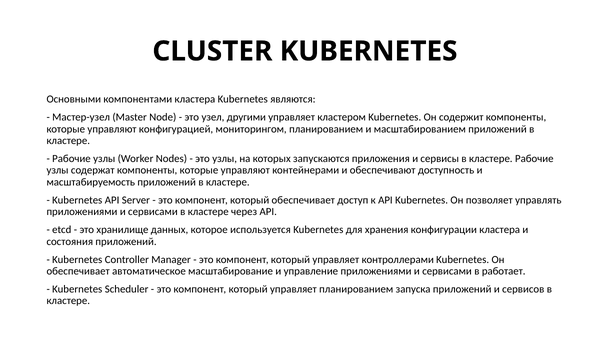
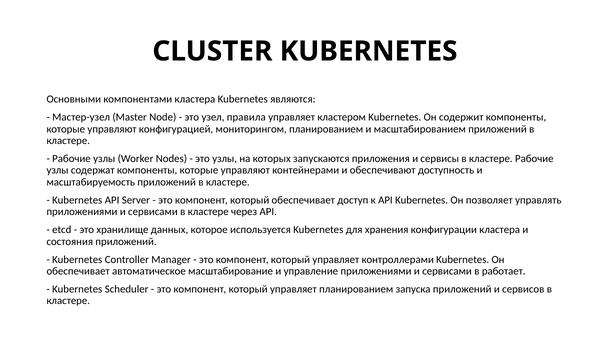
другими: другими -> правила
